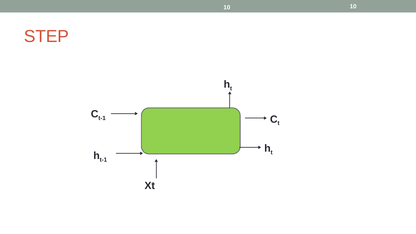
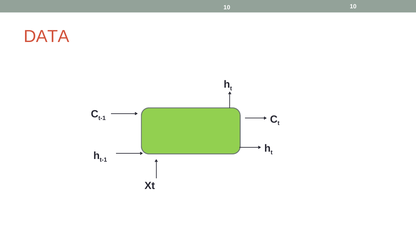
STEP: STEP -> DATA
